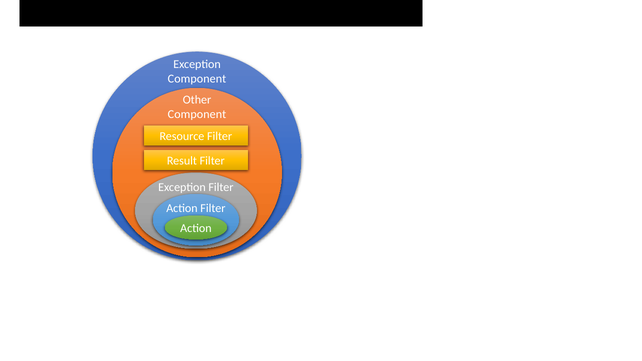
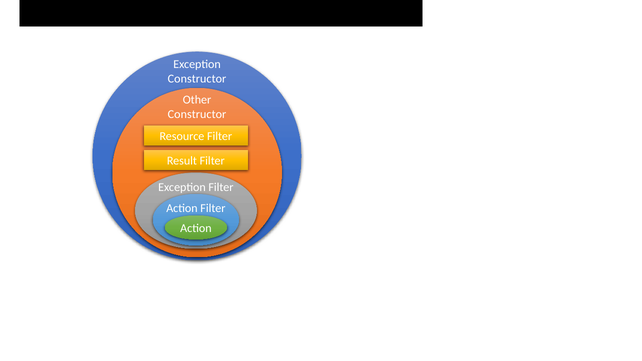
Component at (197, 79): Component -> Constructor
Component at (197, 114): Component -> Constructor
